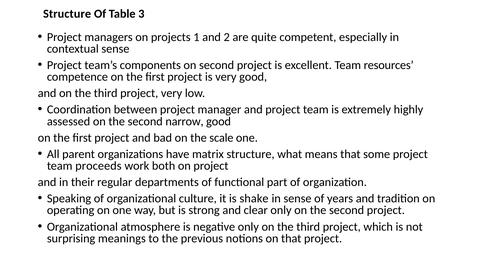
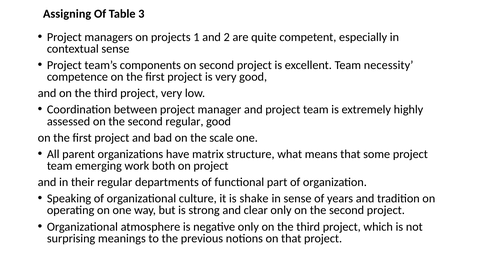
Structure at (67, 14): Structure -> Assigning
resources: resources -> necessity
second narrow: narrow -> regular
proceeds: proceeds -> emerging
